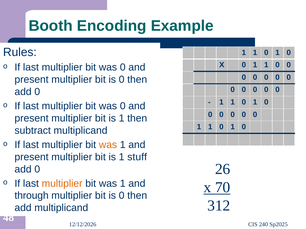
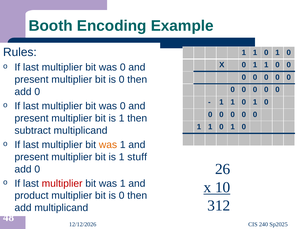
multiplier at (62, 184) colour: orange -> red
70: 70 -> 10
through: through -> product
